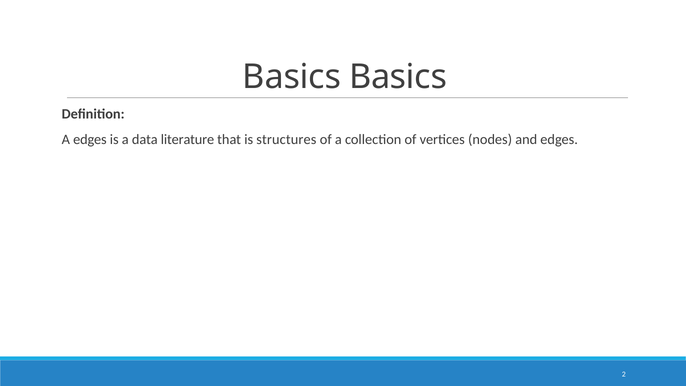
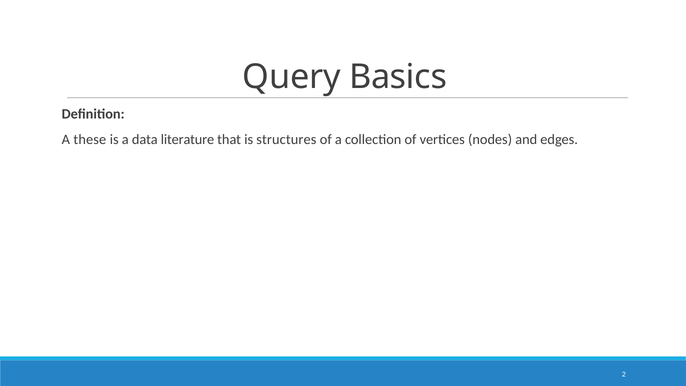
Basics at (292, 77): Basics -> Query
A edges: edges -> these
